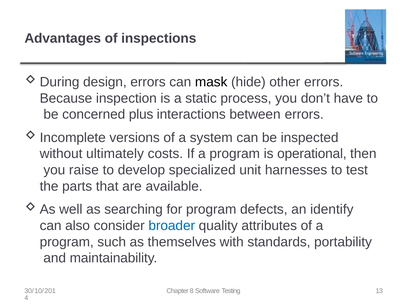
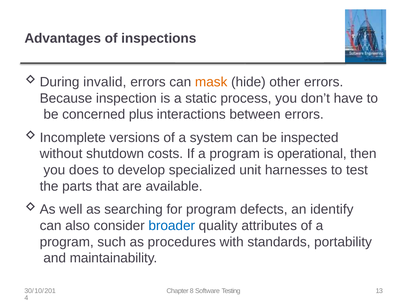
design: design -> invalid
mask colour: black -> orange
ultimately: ultimately -> shutdown
raise: raise -> does
themselves: themselves -> procedures
